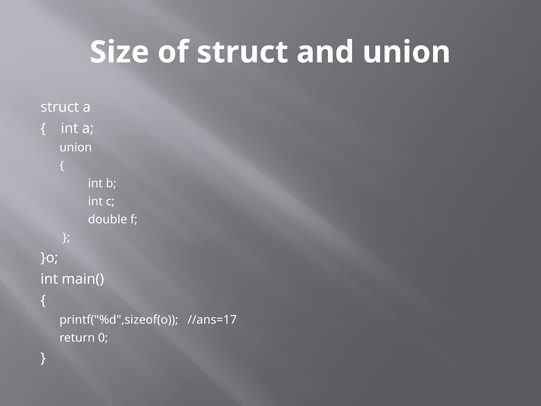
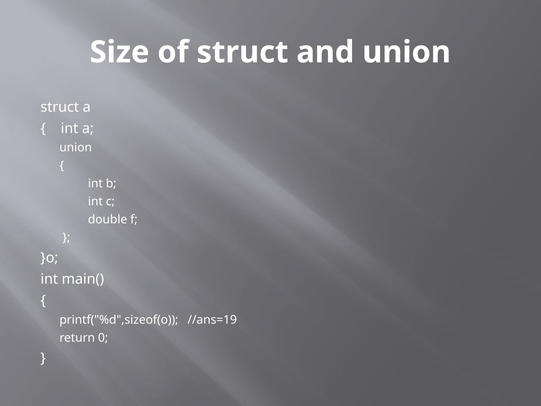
//ans=17: //ans=17 -> //ans=19
